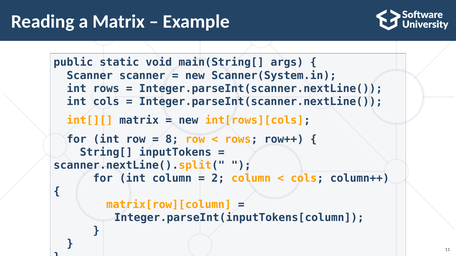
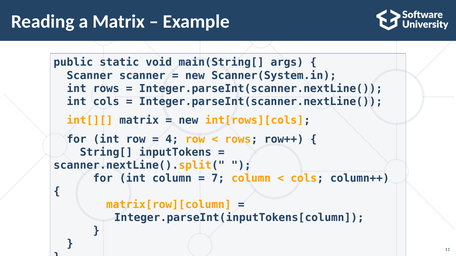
8: 8 -> 4
2: 2 -> 7
